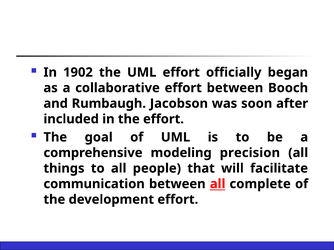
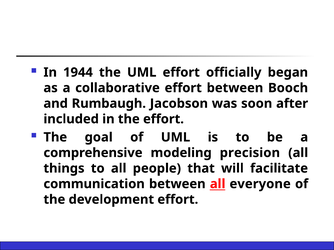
1902: 1902 -> 1944
complete: complete -> everyone
